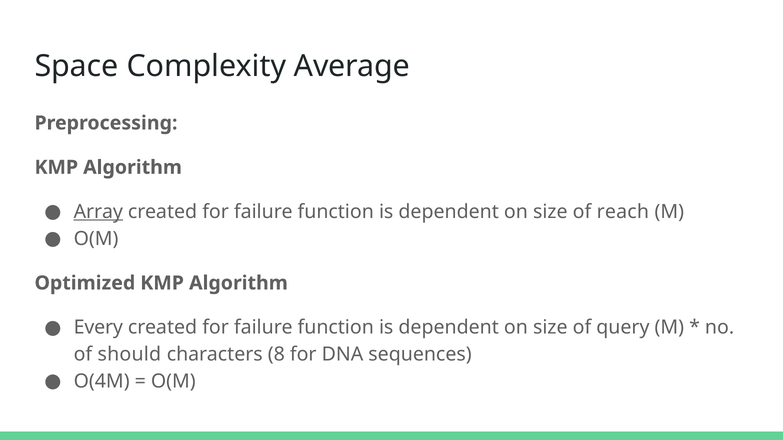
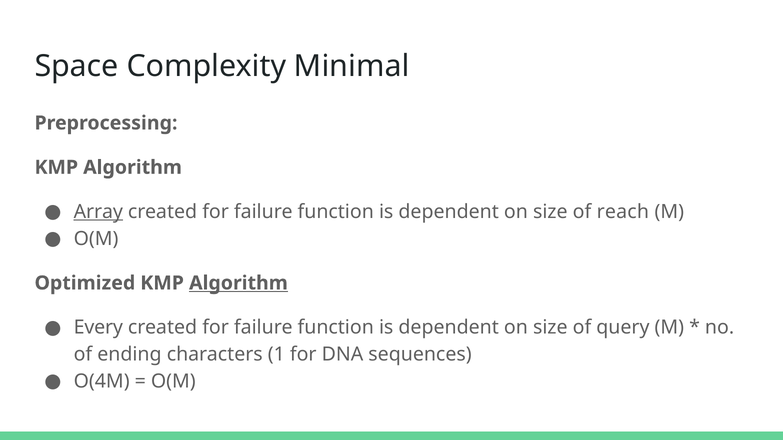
Average: Average -> Minimal
Algorithm at (238, 283) underline: none -> present
should: should -> ending
8: 8 -> 1
